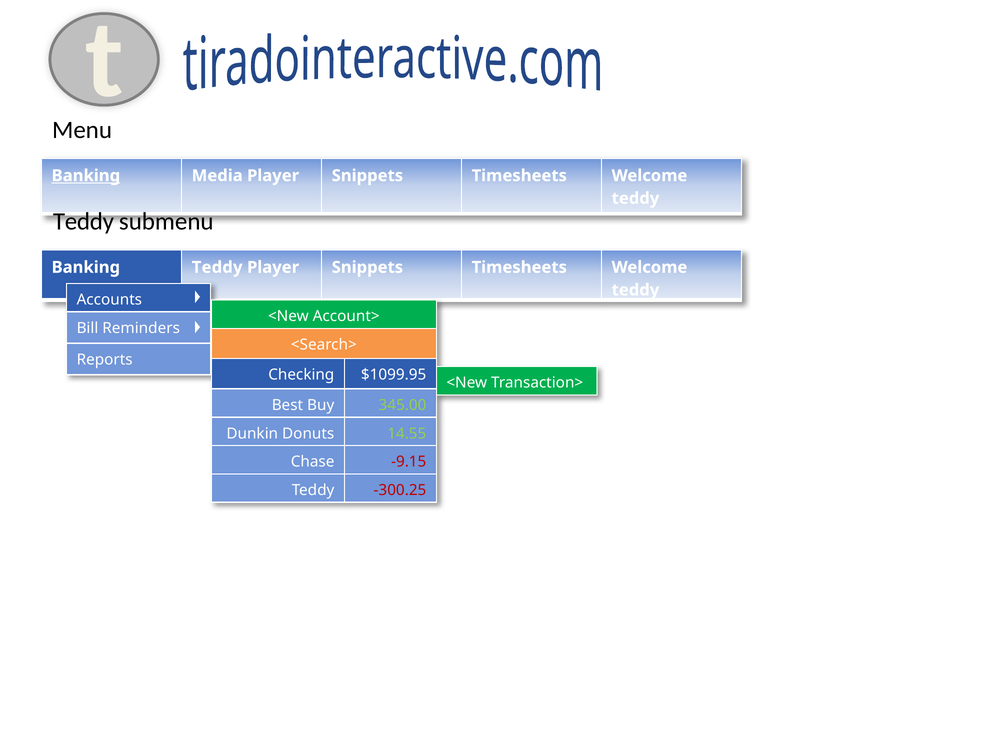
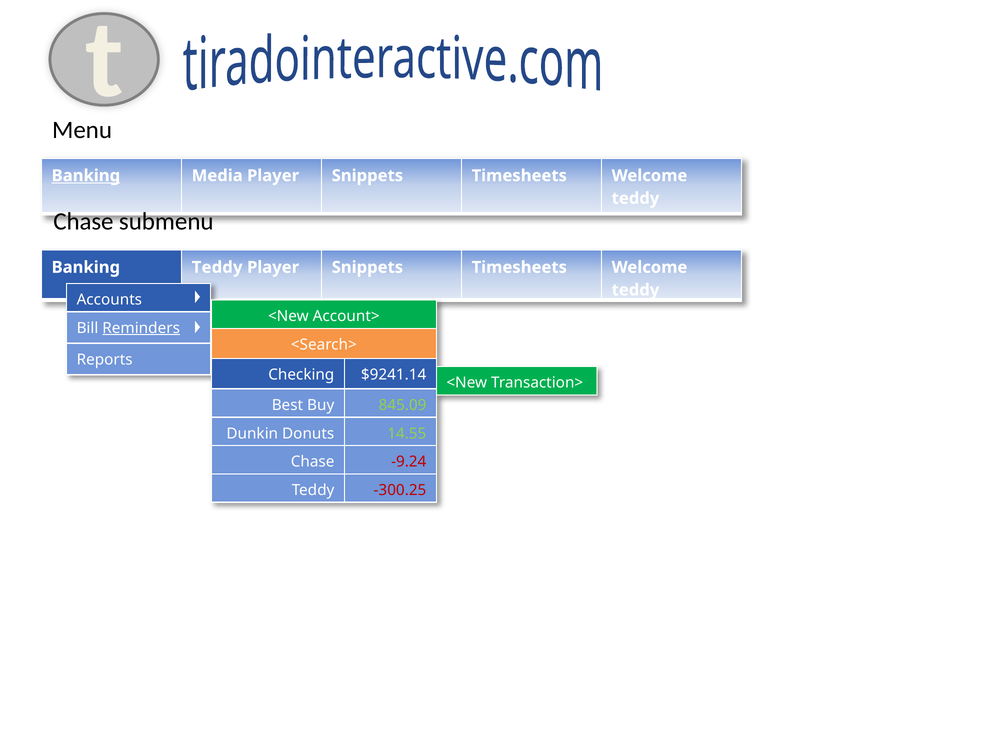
Teddy at (83, 222): Teddy -> Chase
Reminders underline: none -> present
$1099.95: $1099.95 -> $9241.14
345.00: 345.00 -> 845.09
-9.15: -9.15 -> -9.24
